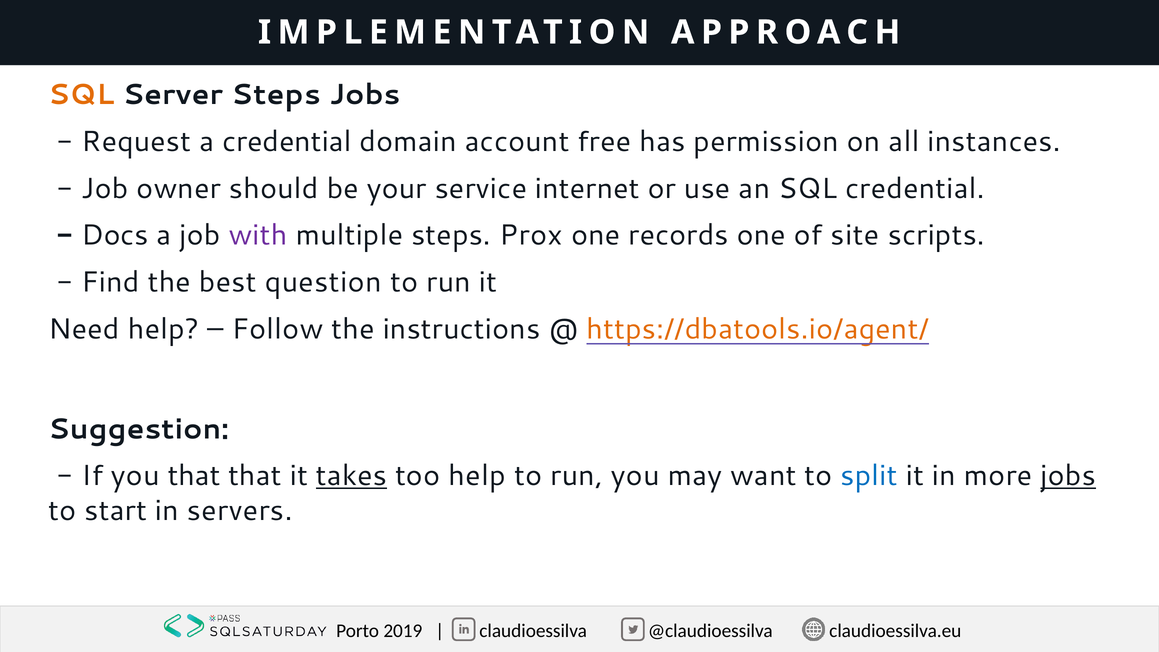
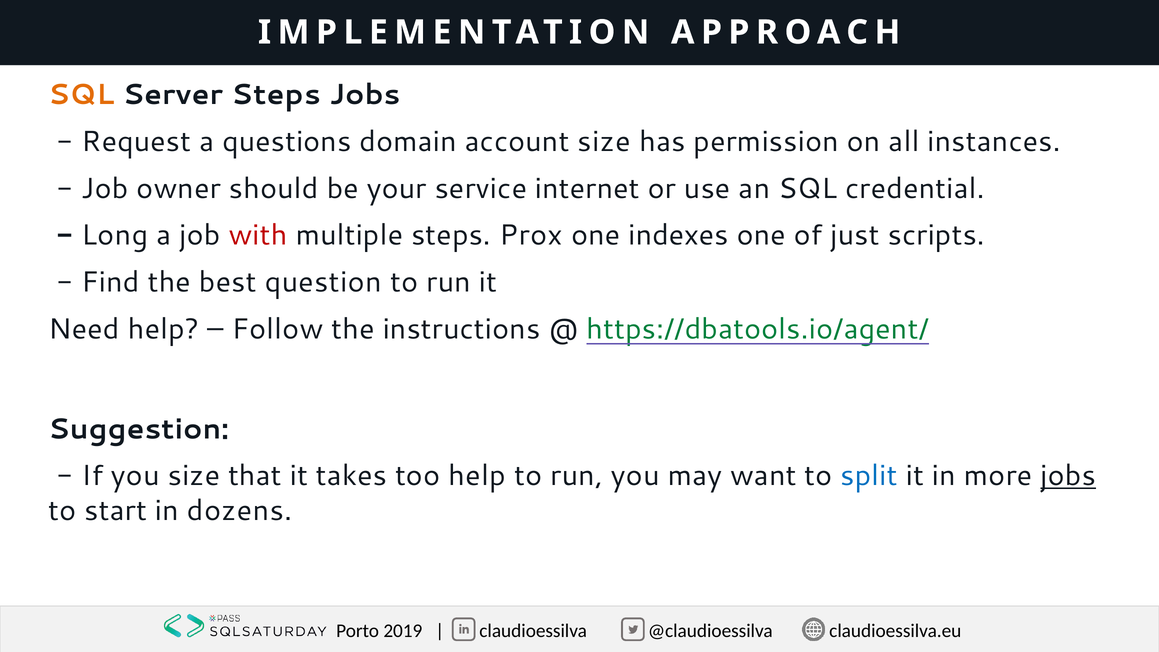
a credential: credential -> questions
account free: free -> size
Docs: Docs -> Long
with colour: purple -> red
records: records -> indexes
site: site -> just
https://dbatools.io/agent/ colour: orange -> green
you that: that -> size
takes underline: present -> none
servers: servers -> dozens
